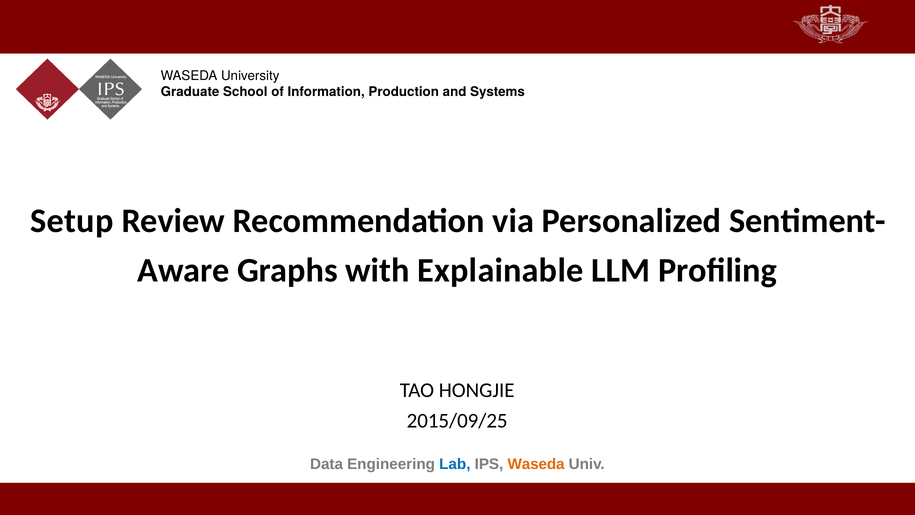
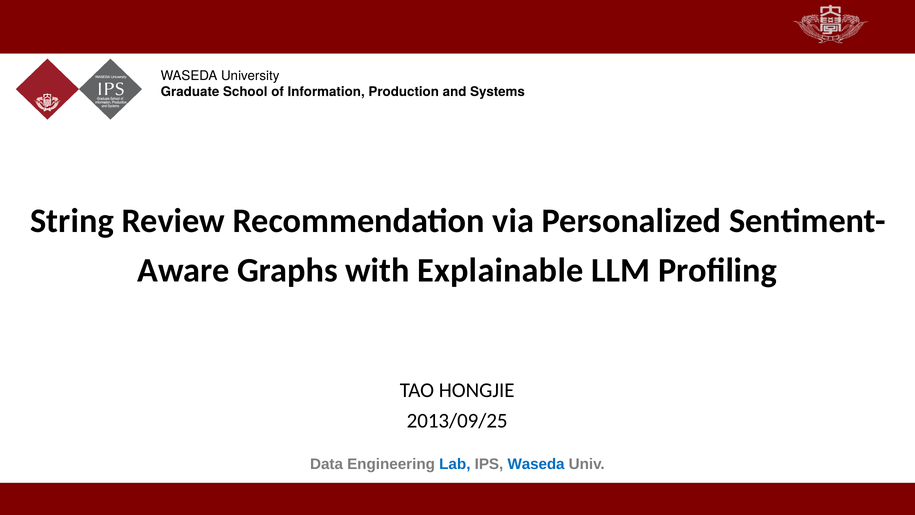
Setup: Setup -> String
2015/09/25: 2015/09/25 -> 2013/09/25
Waseda at (536, 464) colour: orange -> blue
